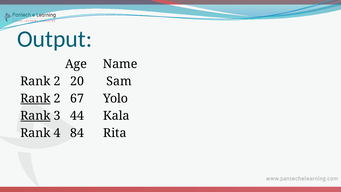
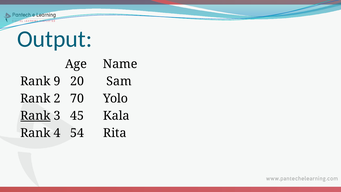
2 at (57, 81): 2 -> 9
Rank at (35, 99) underline: present -> none
67: 67 -> 70
44: 44 -> 45
84: 84 -> 54
